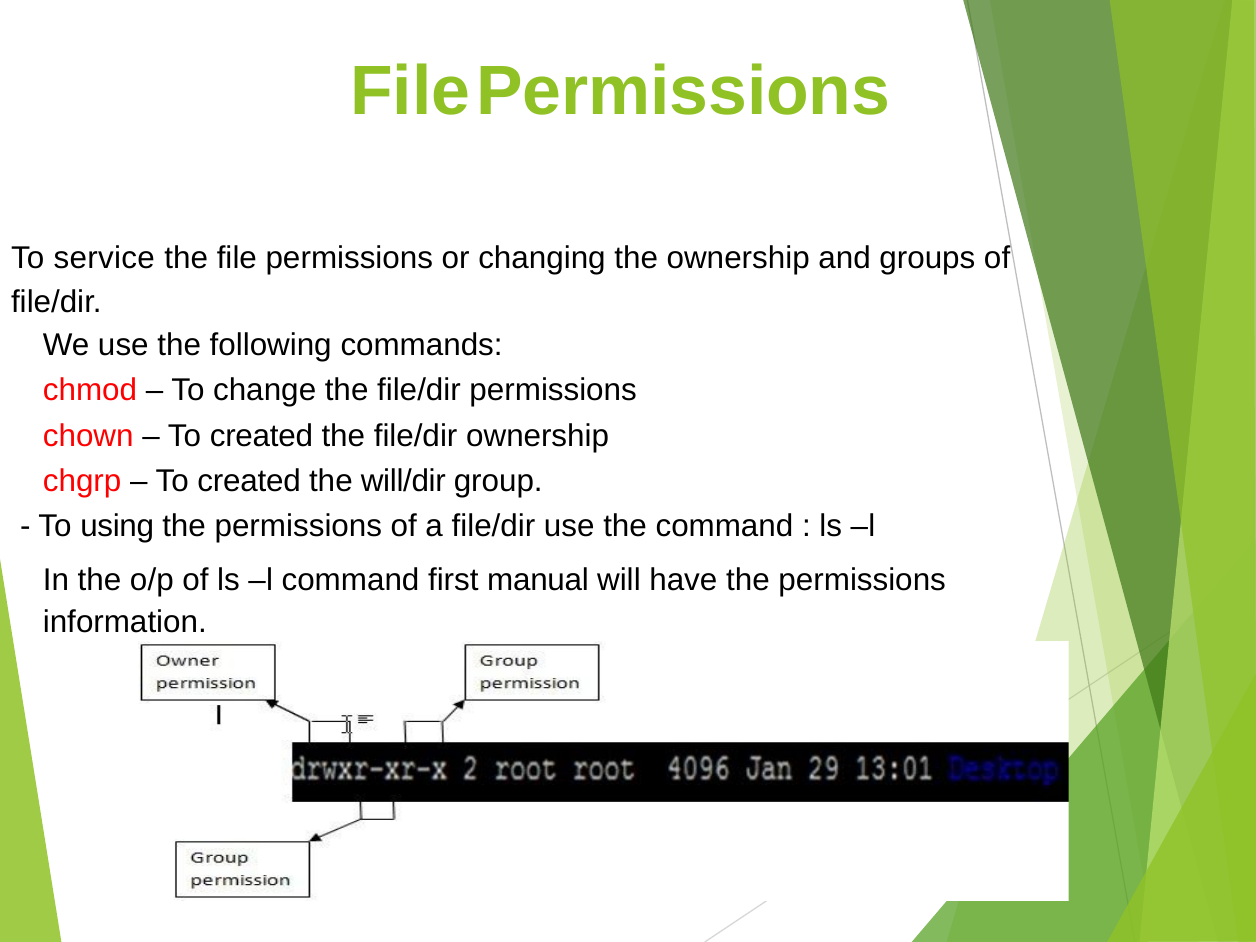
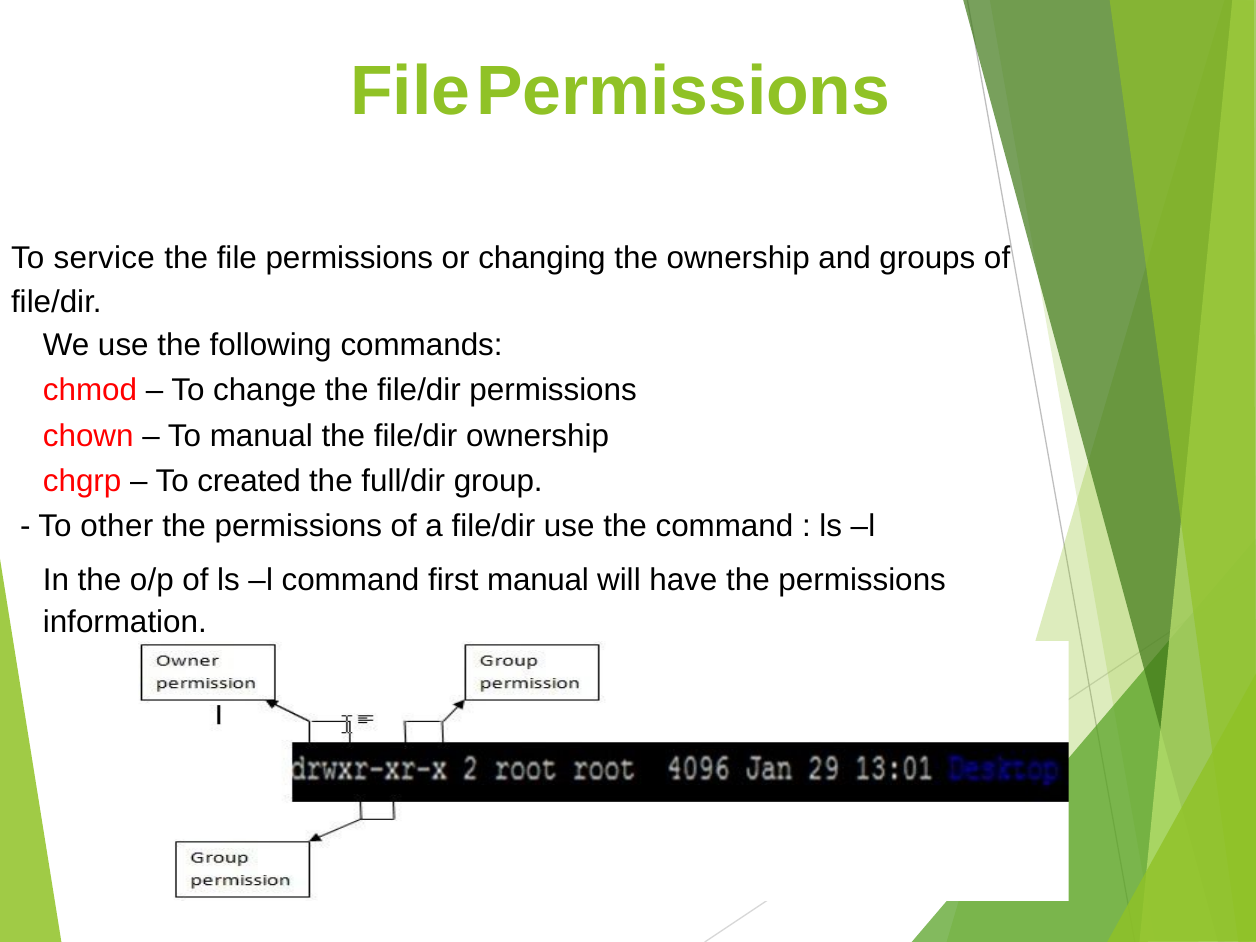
created at (261, 436): created -> manual
will/dir: will/dir -> full/dir
using: using -> other
